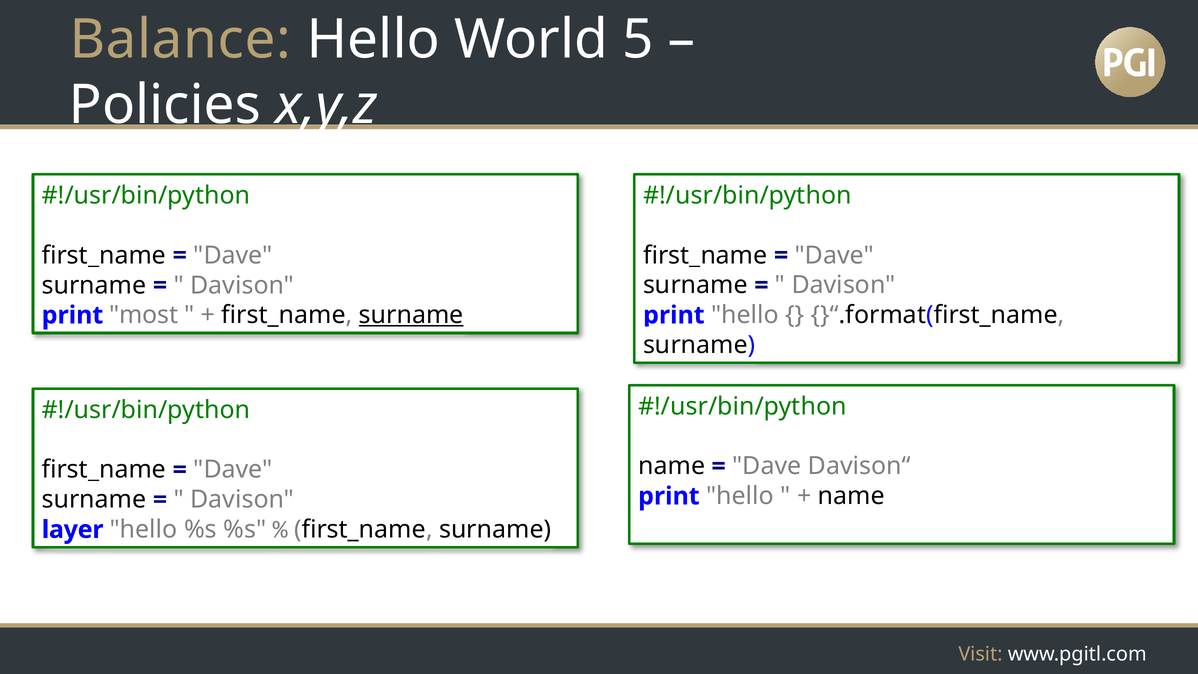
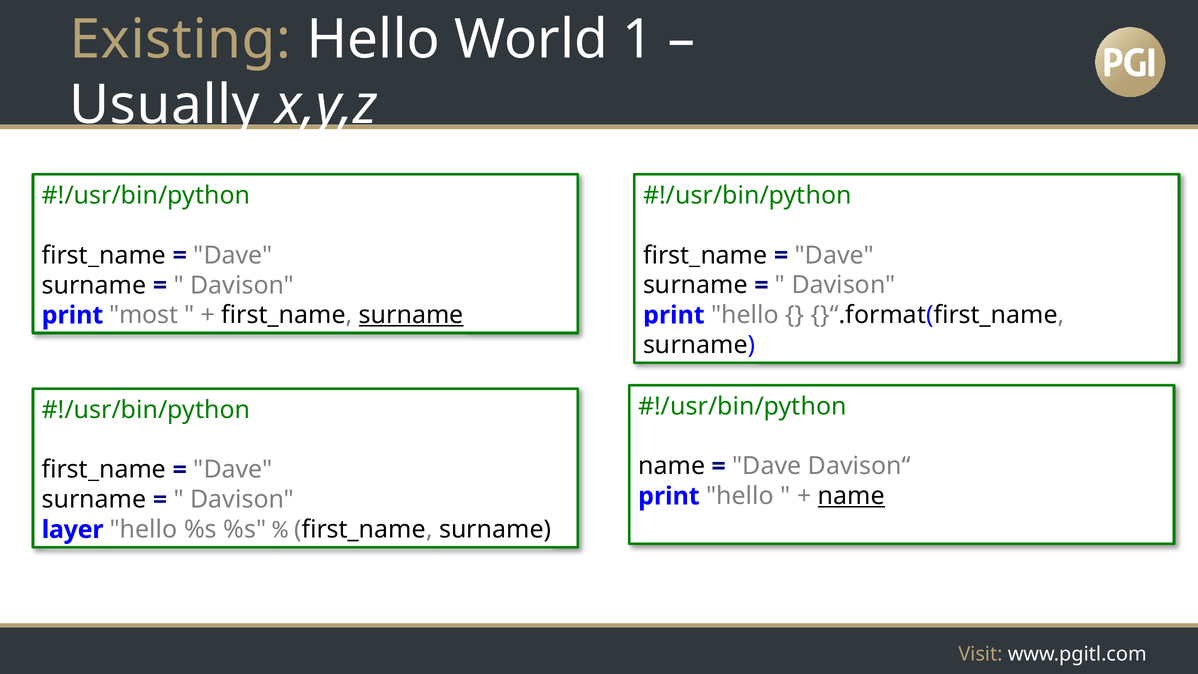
Balance: Balance -> Existing
5: 5 -> 1
Policies: Policies -> Usually
name at (851, 496) underline: none -> present
